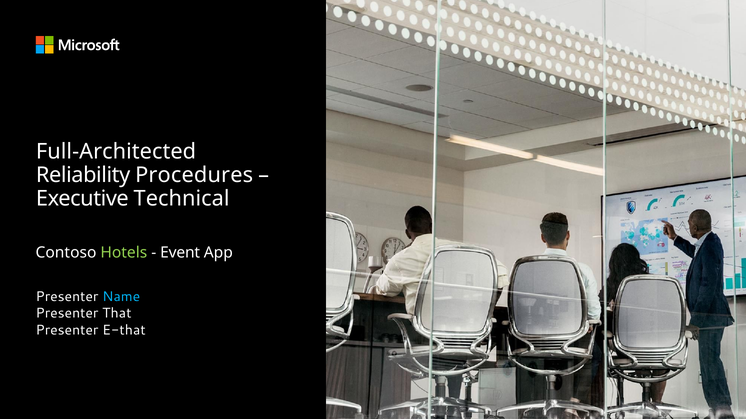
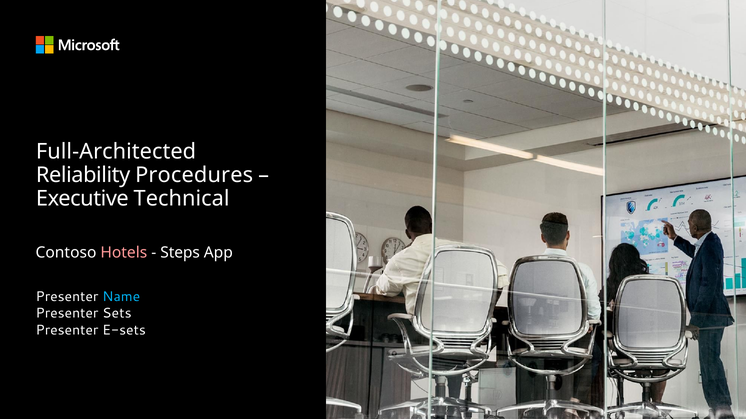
Hotels colour: light green -> pink
Event: Event -> Steps
That: That -> Sets
E-that: E-that -> E-sets
